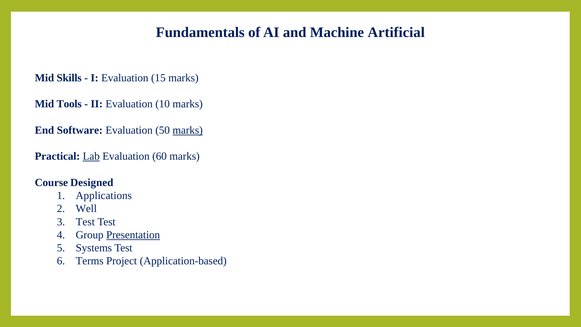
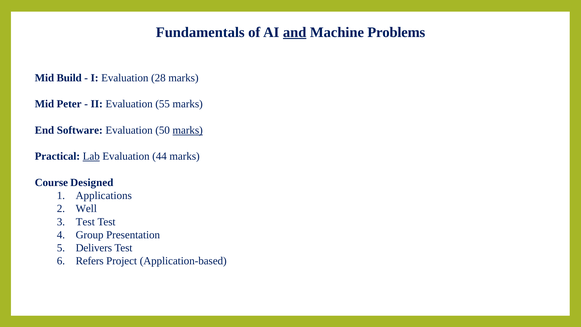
and underline: none -> present
Artificial: Artificial -> Problems
Skills: Skills -> Build
15: 15 -> 28
Tools: Tools -> Peter
10: 10 -> 55
60: 60 -> 44
Presentation underline: present -> none
Systems: Systems -> Delivers
Terms: Terms -> Refers
